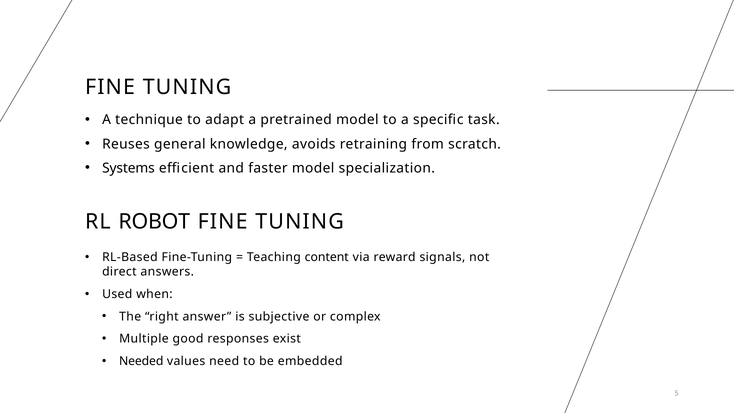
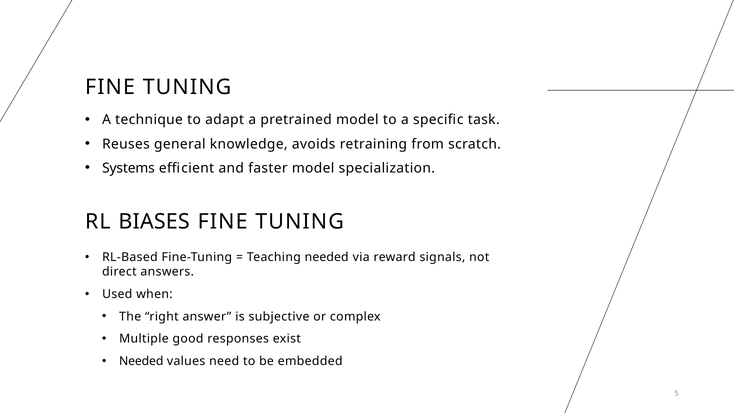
ROBOT: ROBOT -> BIASES
Teaching content: content -> needed
